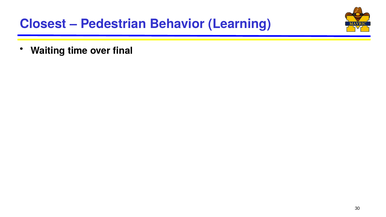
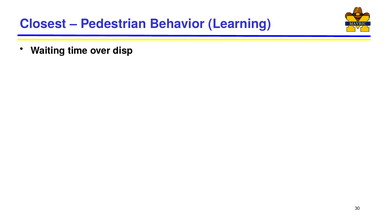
final: final -> disp
